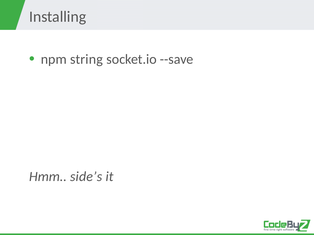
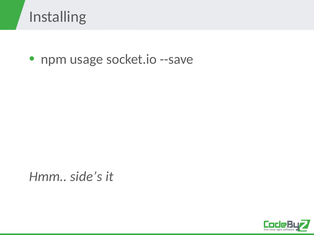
string: string -> usage
